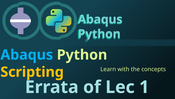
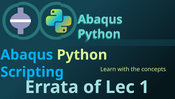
Scripting colour: yellow -> light blue
